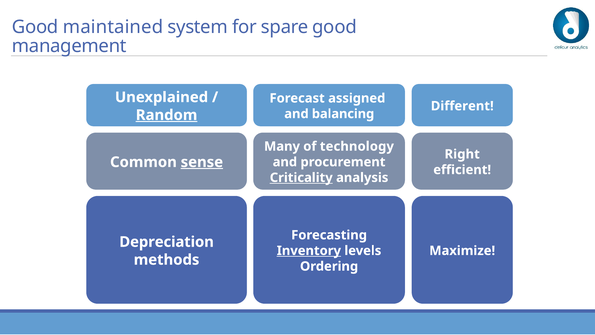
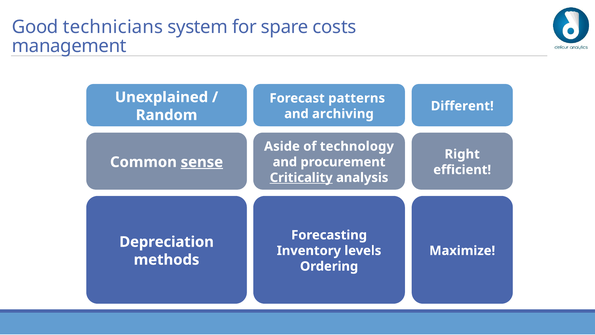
maintained: maintained -> technicians
spare good: good -> costs
assigned: assigned -> patterns
balancing: balancing -> archiving
Random underline: present -> none
Many: Many -> Aside
Inventory underline: present -> none
